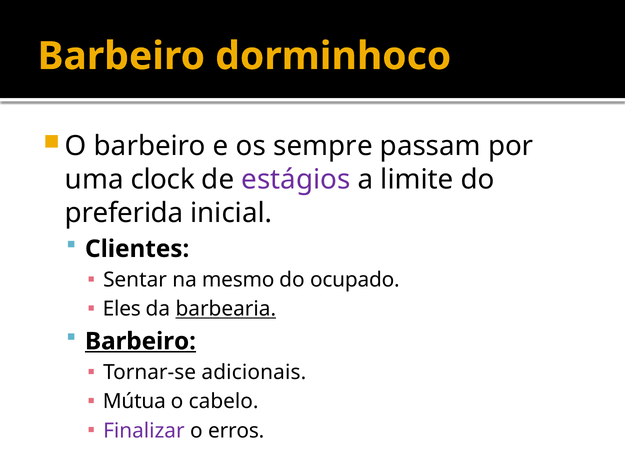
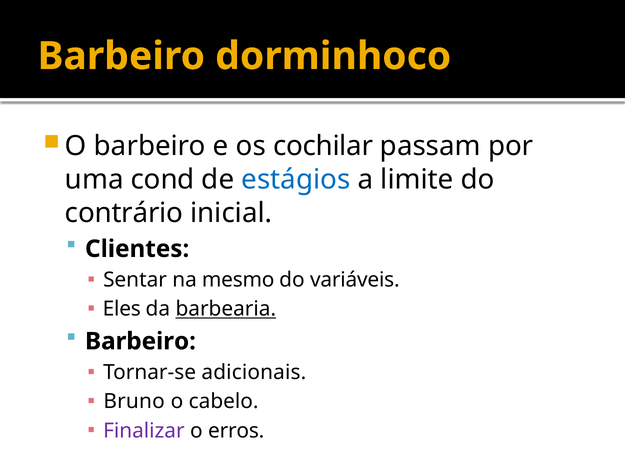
sempre: sempre -> cochilar
clock: clock -> cond
estágios colour: purple -> blue
preferida: preferida -> contrário
ocupado: ocupado -> variáveis
Barbeiro at (140, 341) underline: present -> none
Mútua: Mútua -> Bruno
